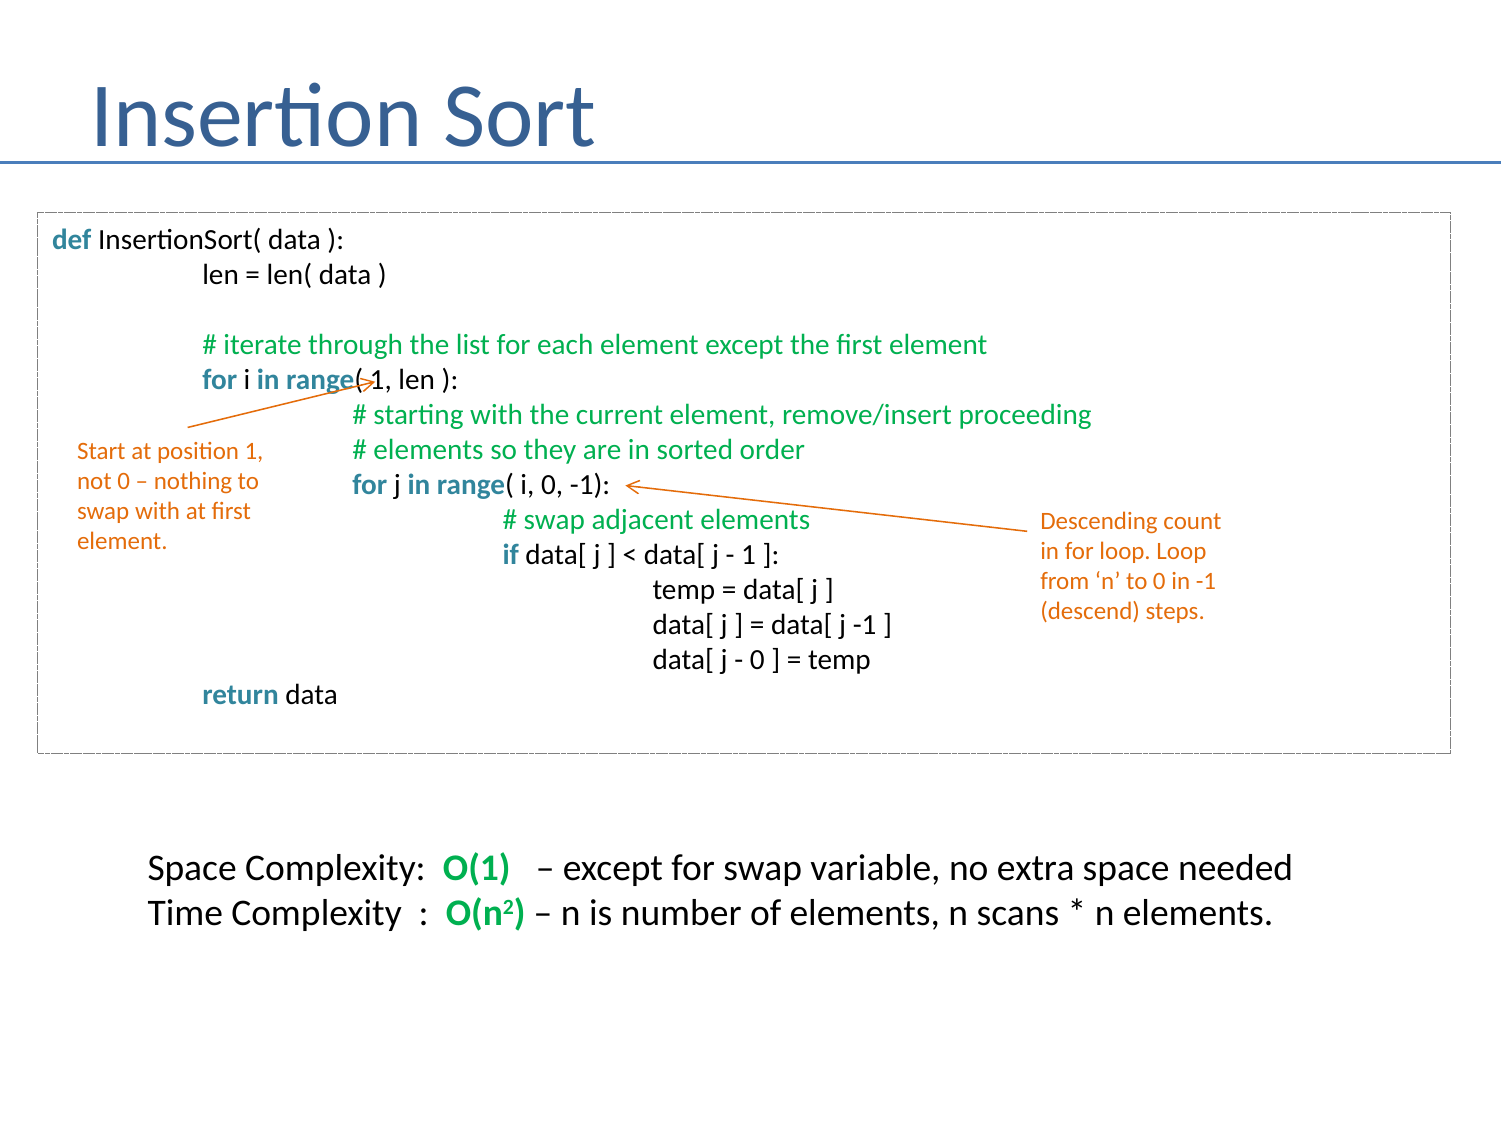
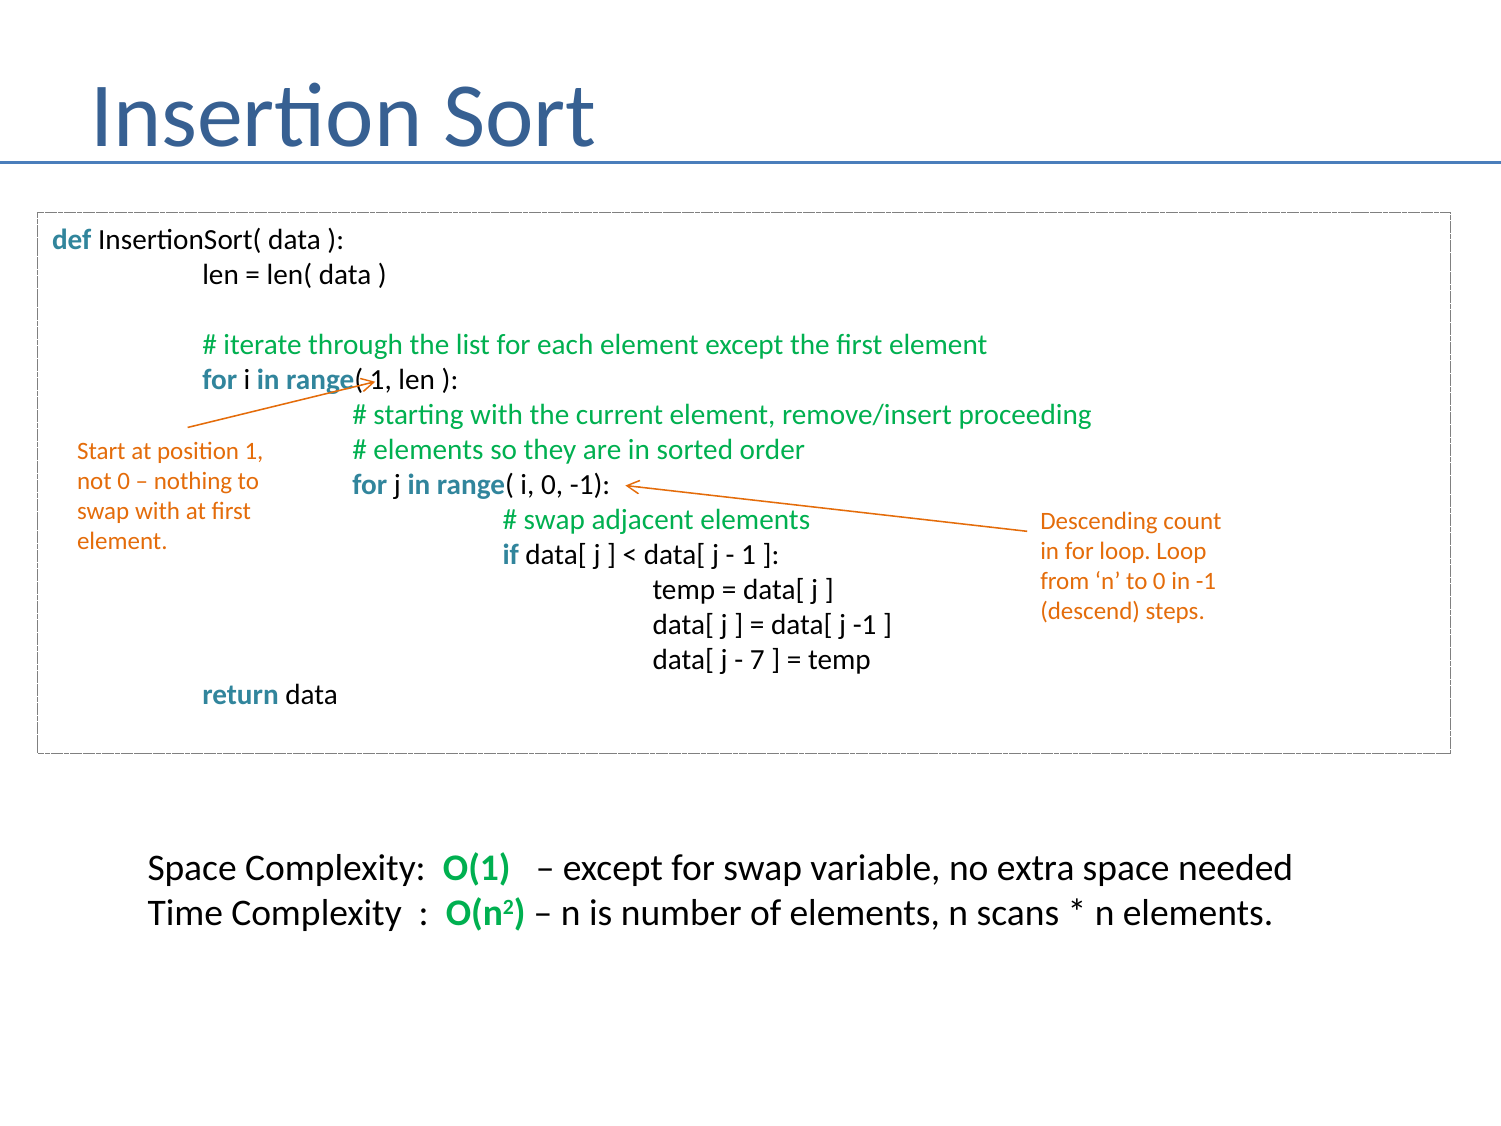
0 at (757, 660): 0 -> 7
